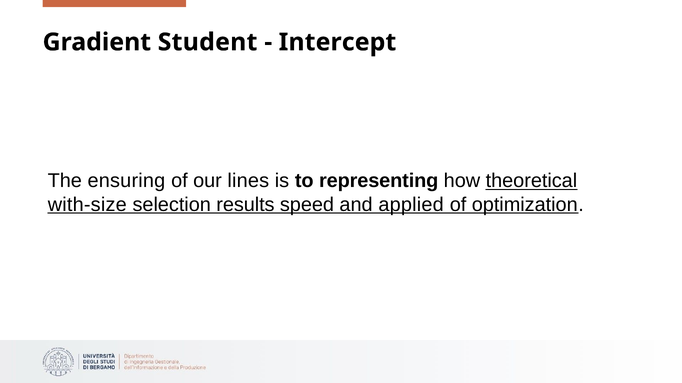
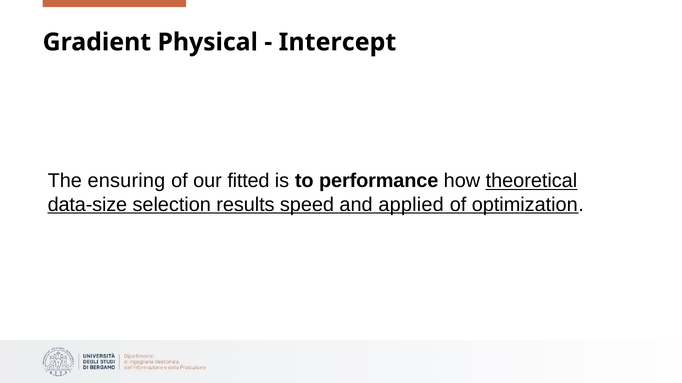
Student: Student -> Physical
lines: lines -> fitted
representing: representing -> performance
with‑size: with‑size -> data‑size
